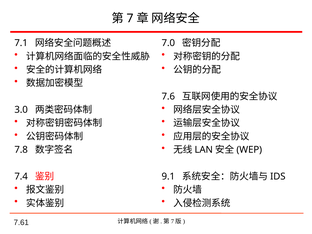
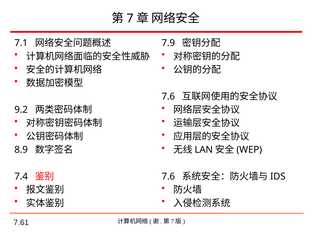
7.0: 7.0 -> 7.9
3.0: 3.0 -> 9.2
7.8: 7.8 -> 8.9
9.1 at (168, 176): 9.1 -> 7.6
